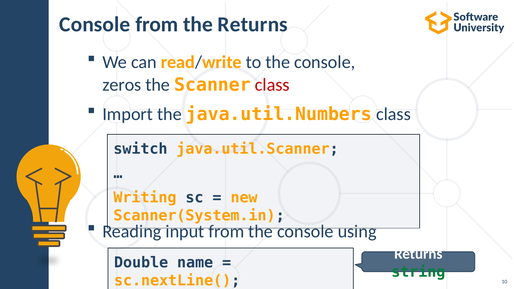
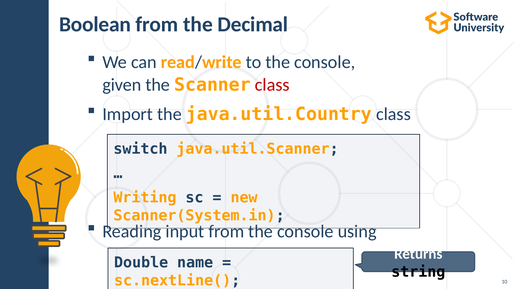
Console at (95, 24): Console -> Boolean
the Returns: Returns -> Decimal
zeros: zeros -> given
java.util.Numbers: java.util.Numbers -> java.util.Country
string colour: green -> black
